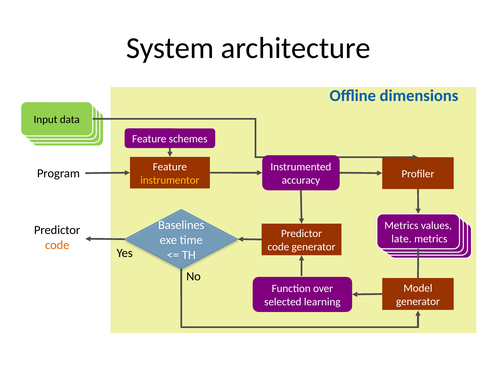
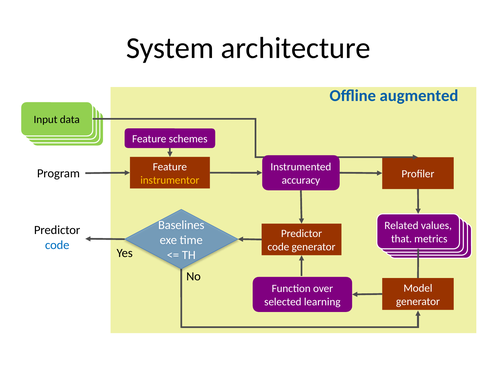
dimensions: dimensions -> augmented
Metrics at (401, 225): Metrics -> Related
late: late -> that
code at (57, 245) colour: orange -> blue
